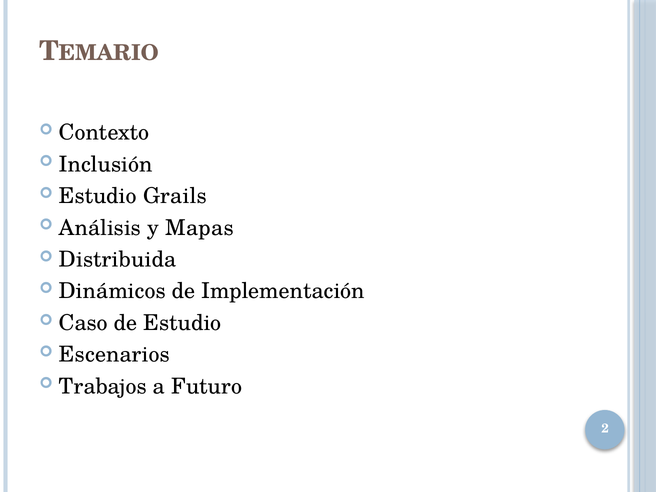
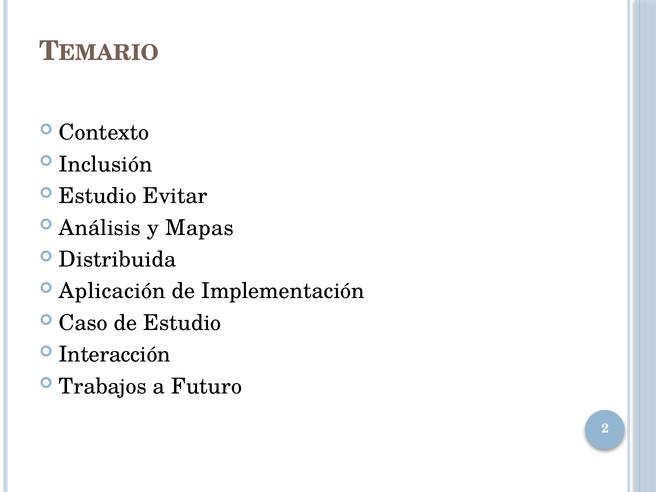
Grails: Grails -> Evitar
Dinámicos: Dinámicos -> Aplicación
Escenarios: Escenarios -> Interacción
